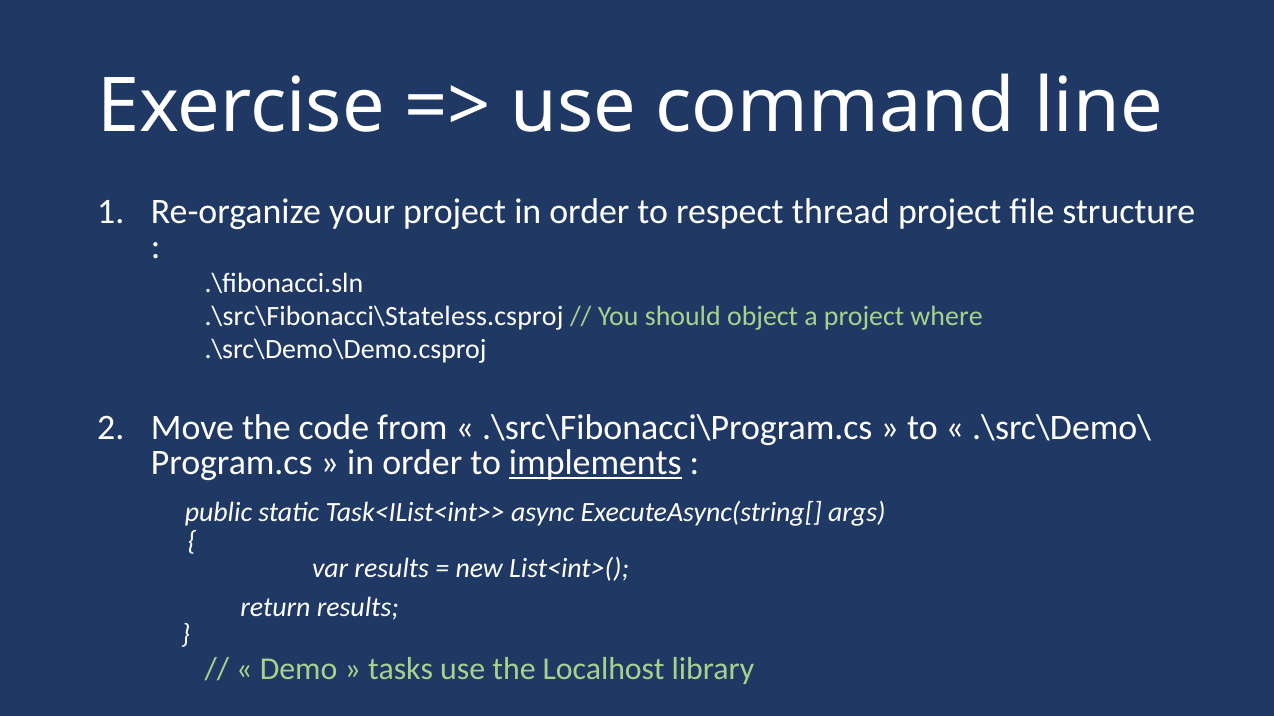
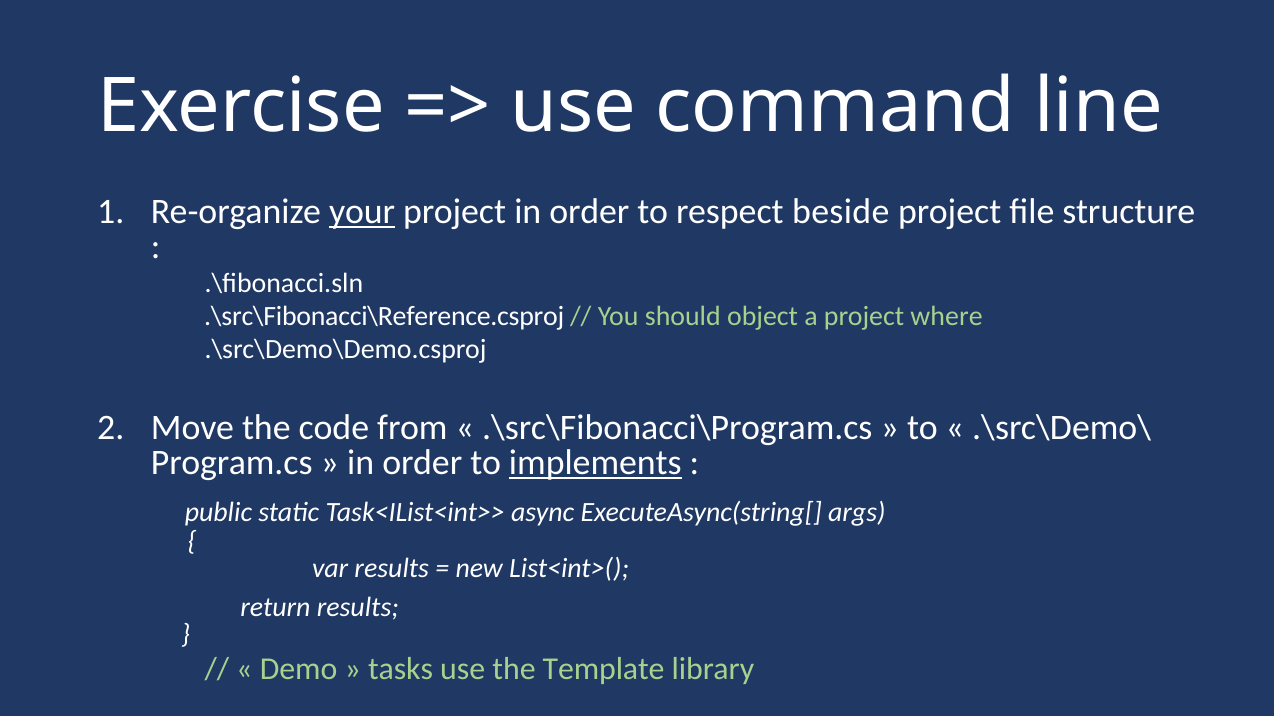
your underline: none -> present
thread: thread -> beside
.\src\Fibonacci\Stateless.csproj: .\src\Fibonacci\Stateless.csproj -> .\src\Fibonacci\Reference.csproj
Localhost: Localhost -> Template
